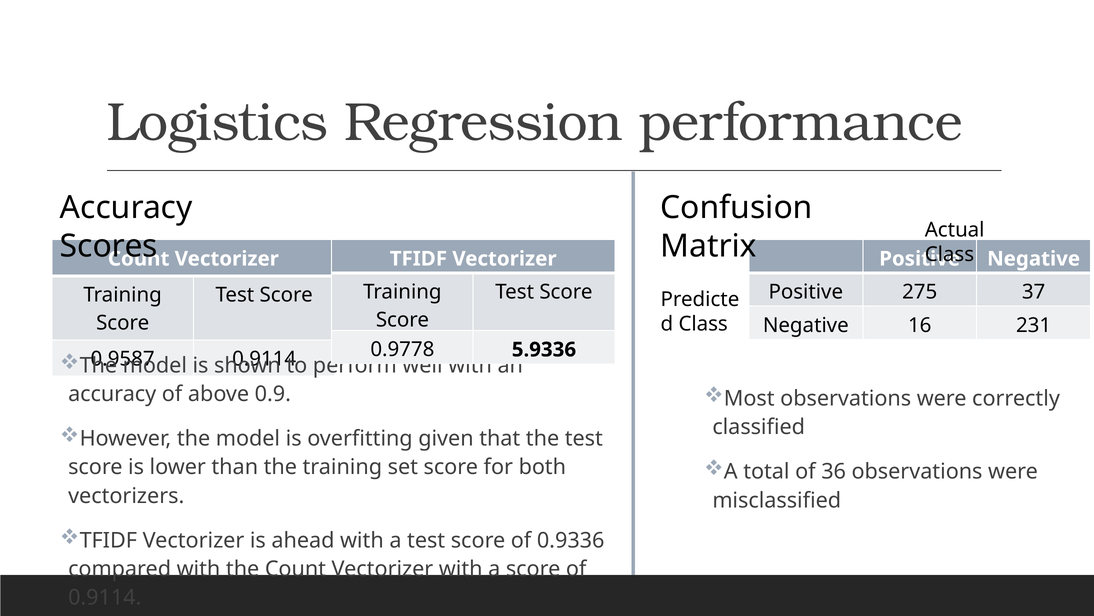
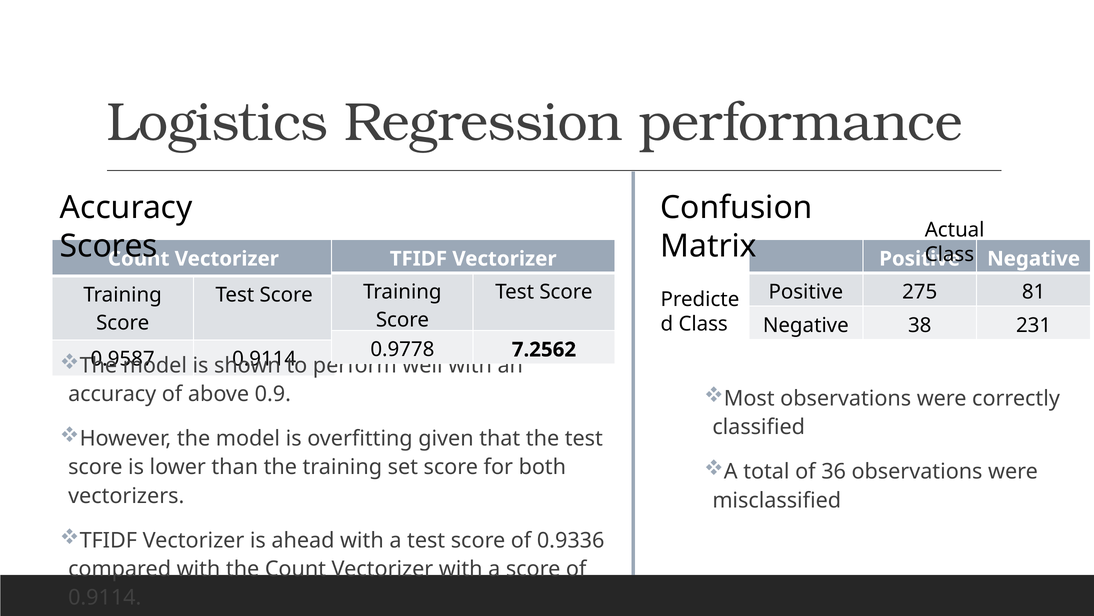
37: 37 -> 81
16: 16 -> 38
5.9336: 5.9336 -> 7.2562
